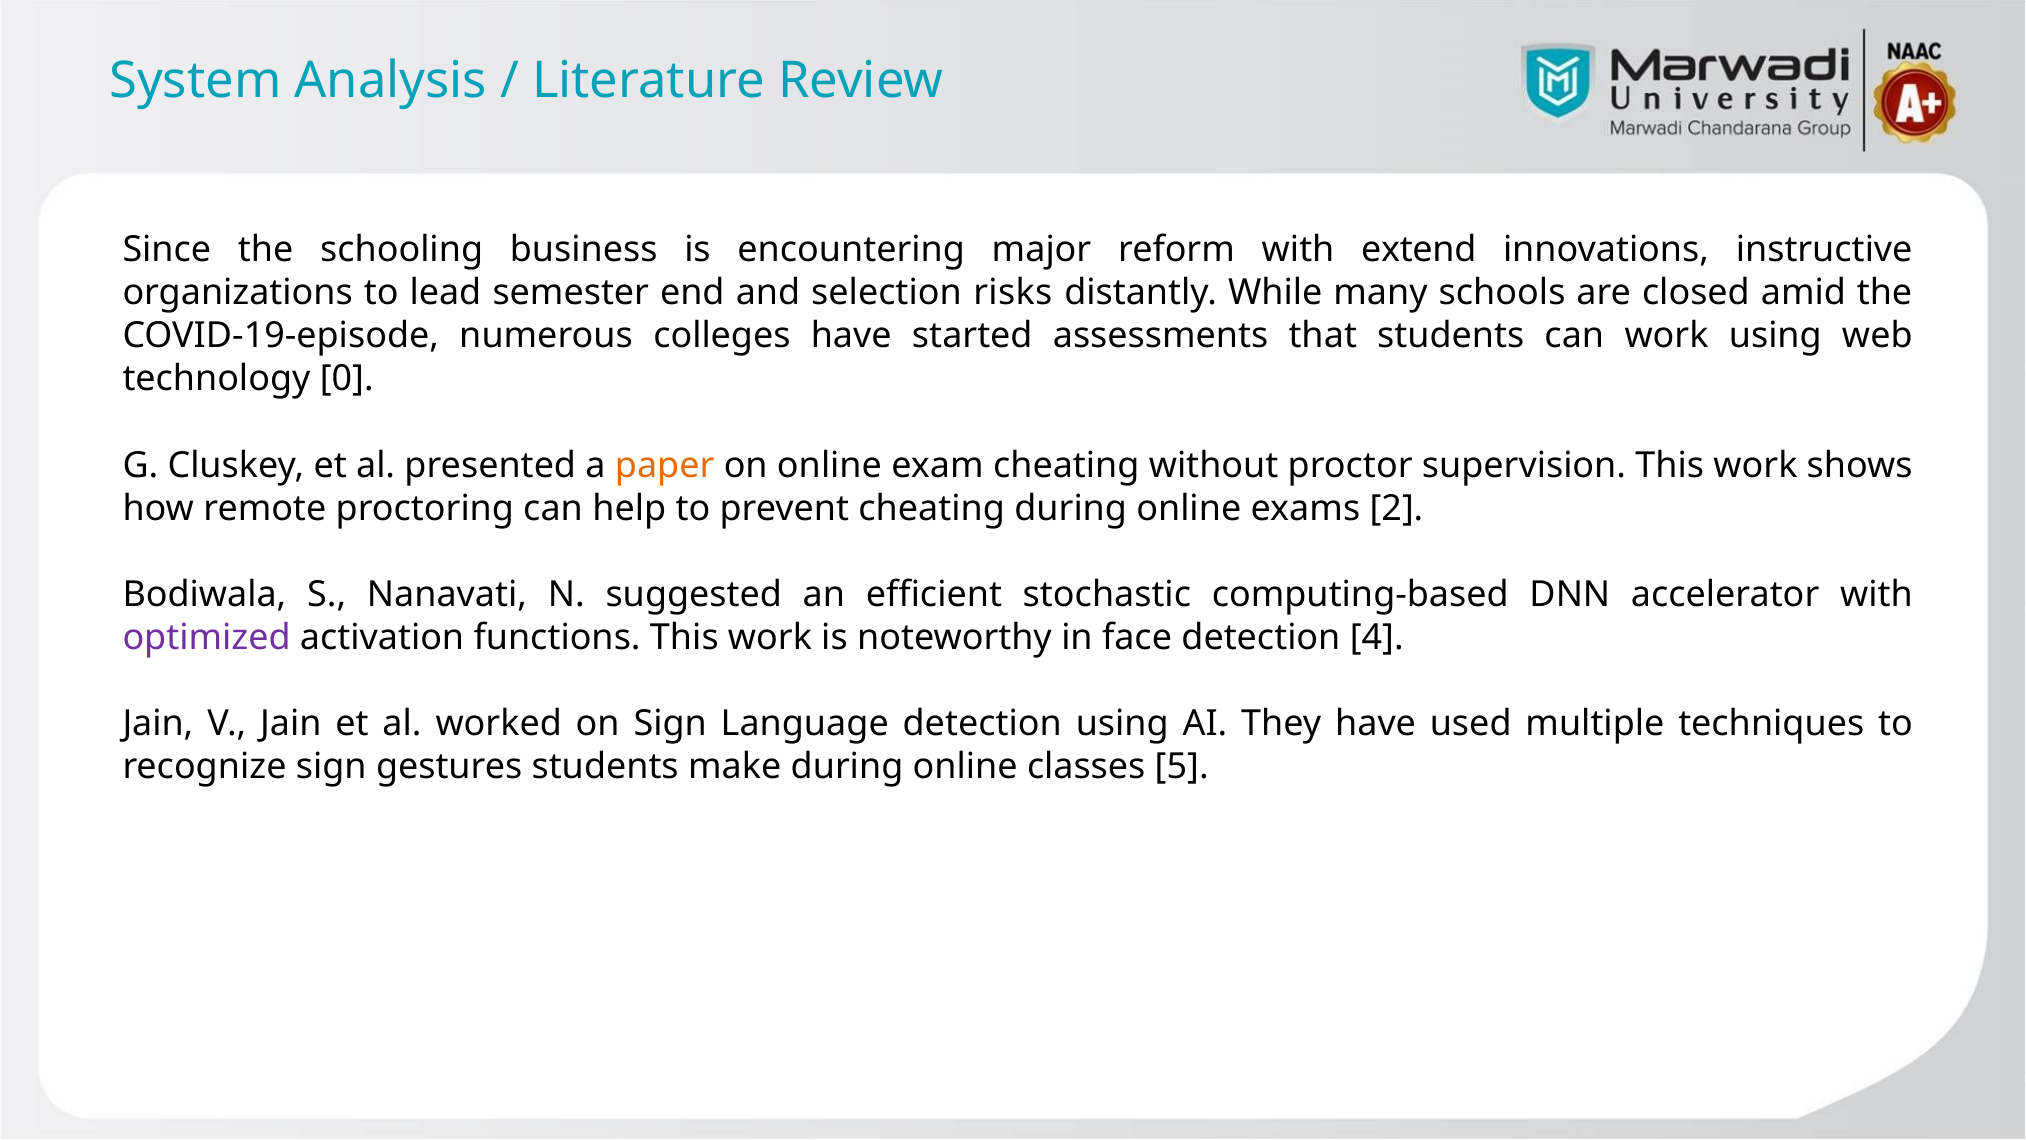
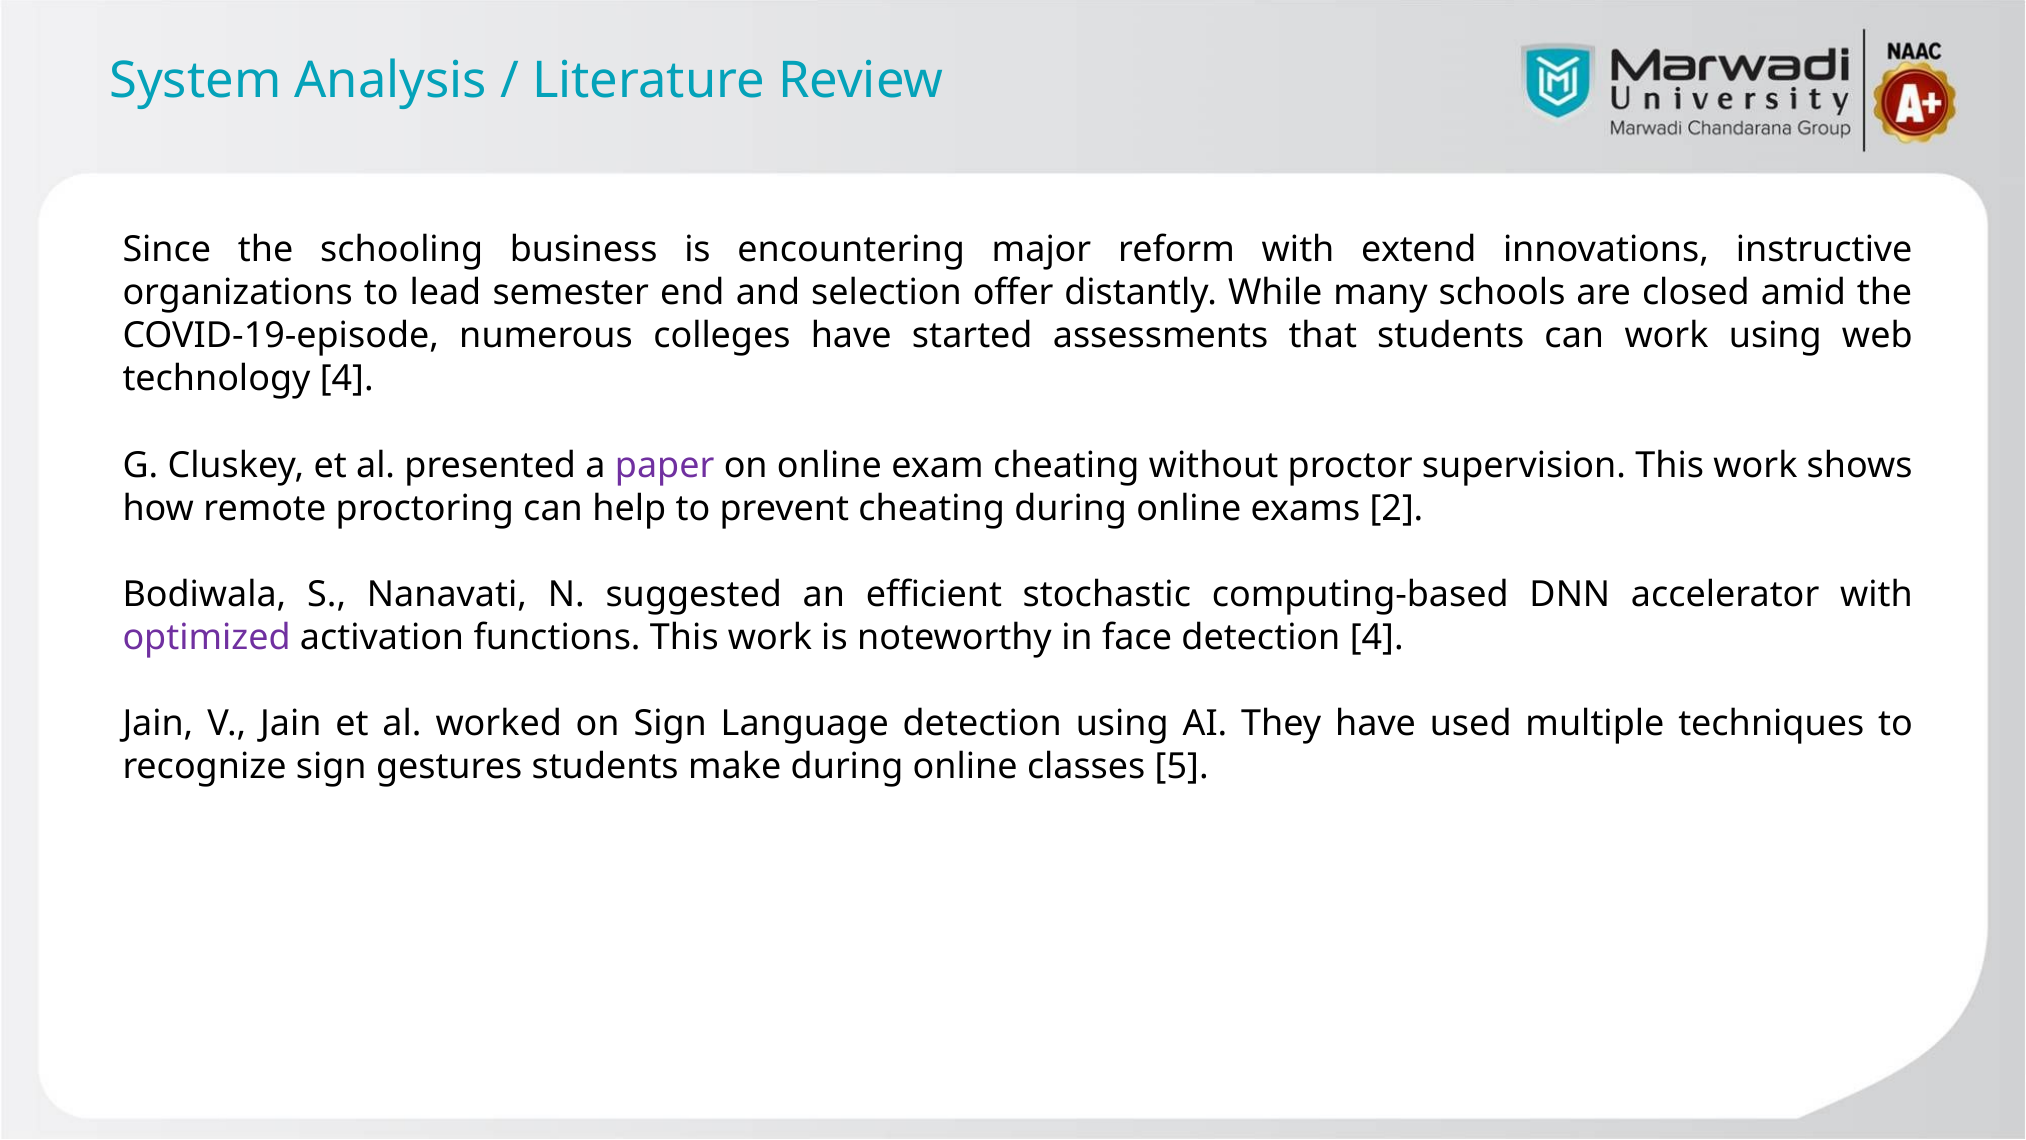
risks: risks -> offer
technology 0: 0 -> 4
paper colour: orange -> purple
